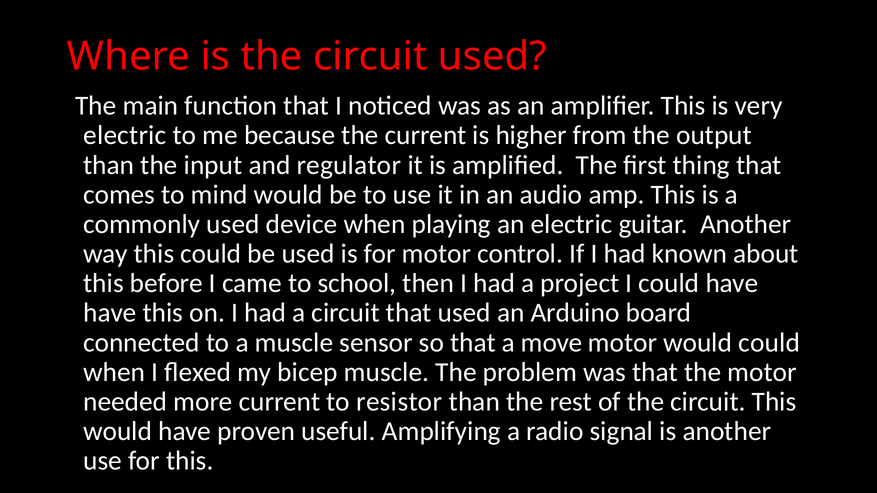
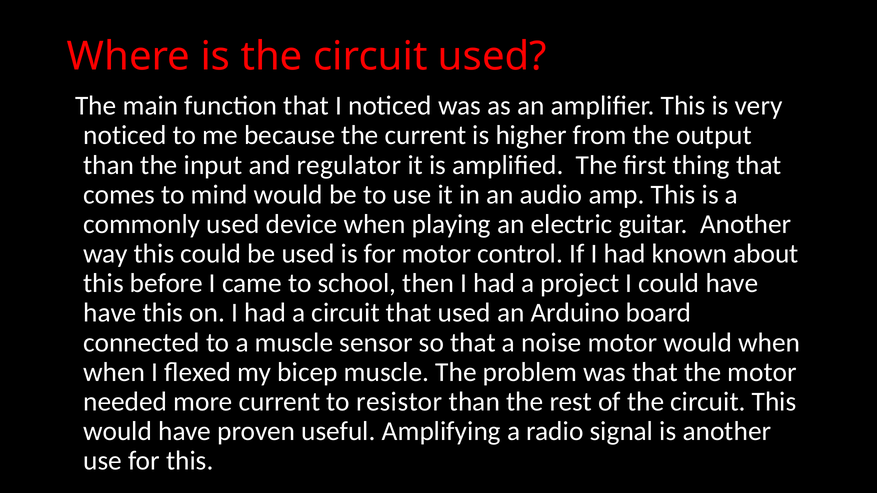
electric at (125, 136): electric -> noticed
move: move -> noise
would could: could -> when
